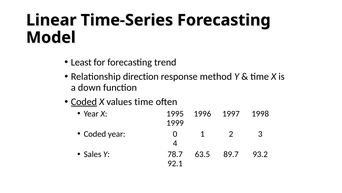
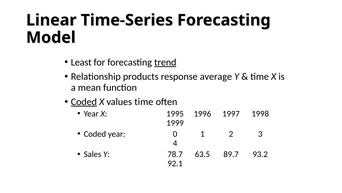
trend underline: none -> present
direction: direction -> products
method: method -> average
down: down -> mean
